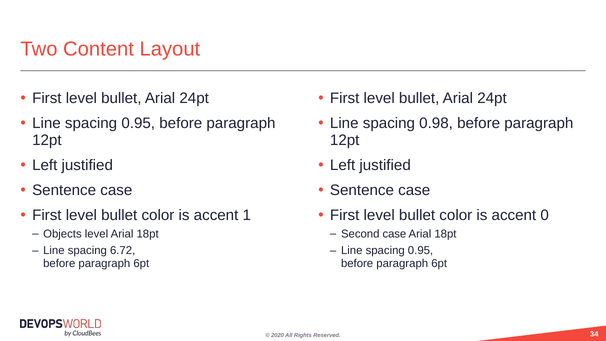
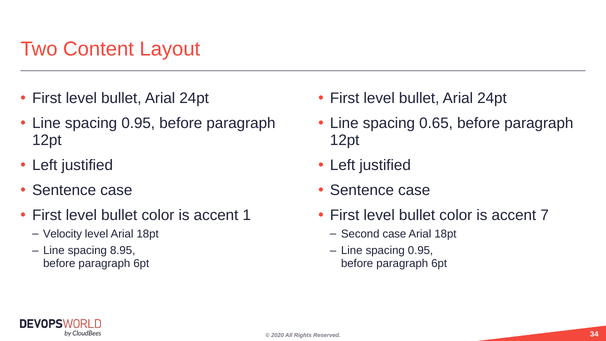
0.98: 0.98 -> 0.65
0: 0 -> 7
Objects: Objects -> Velocity
6.72: 6.72 -> 8.95
